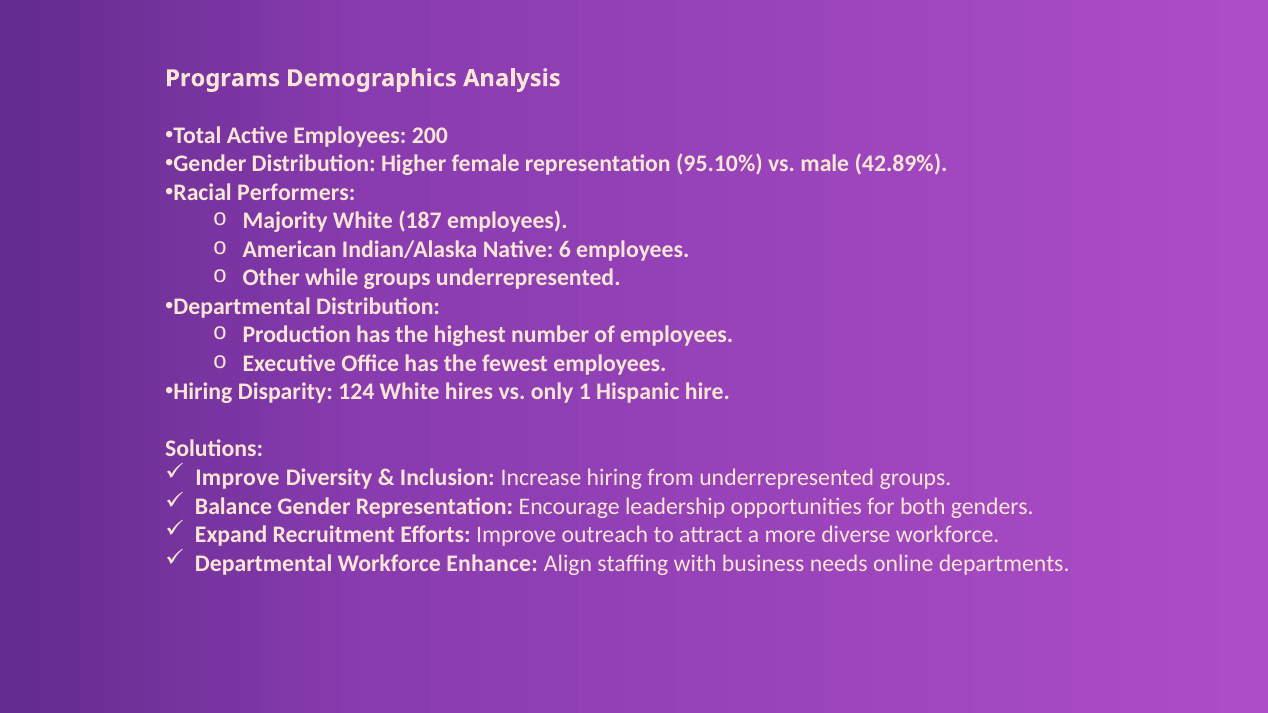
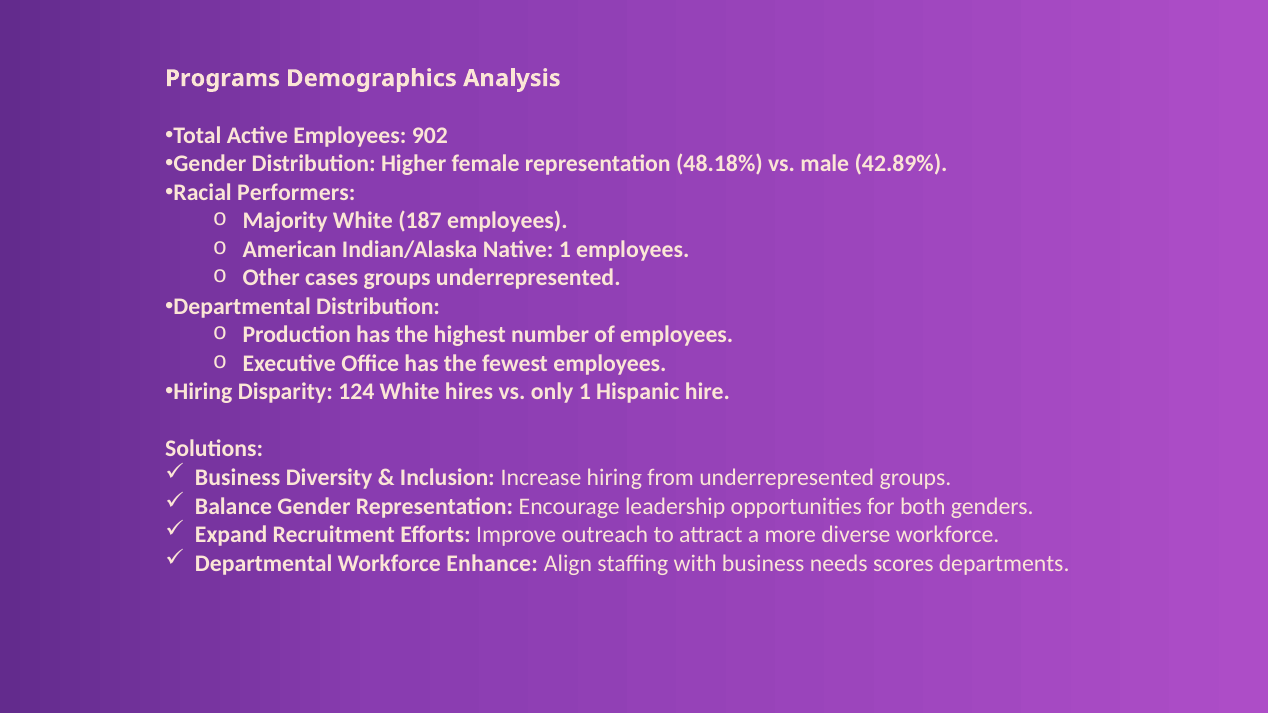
200: 200 -> 902
95.10%: 95.10% -> 48.18%
Native 6: 6 -> 1
while: while -> cases
Improve at (238, 478): Improve -> Business
online: online -> scores
